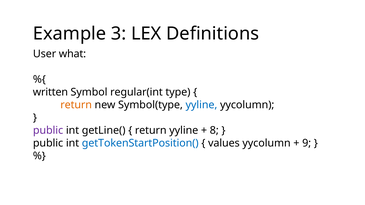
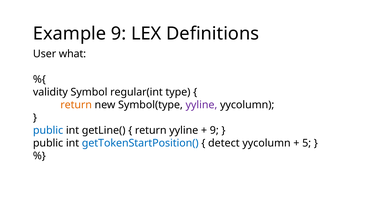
Example 3: 3 -> 9
written: written -> validity
yyline at (201, 105) colour: blue -> purple
public at (48, 131) colour: purple -> blue
8 at (214, 131): 8 -> 9
values: values -> detect
9: 9 -> 5
